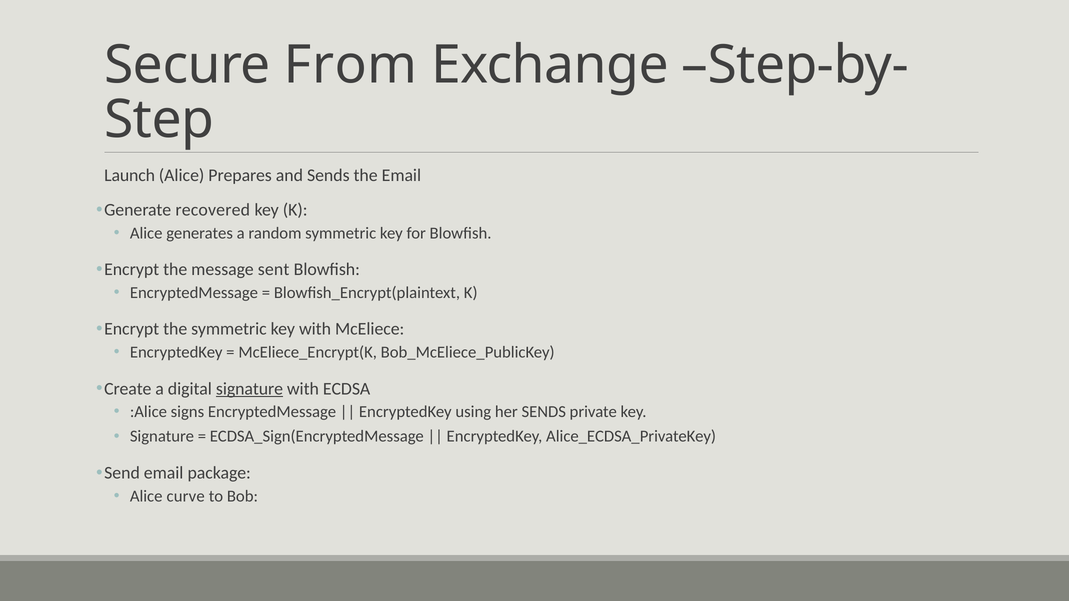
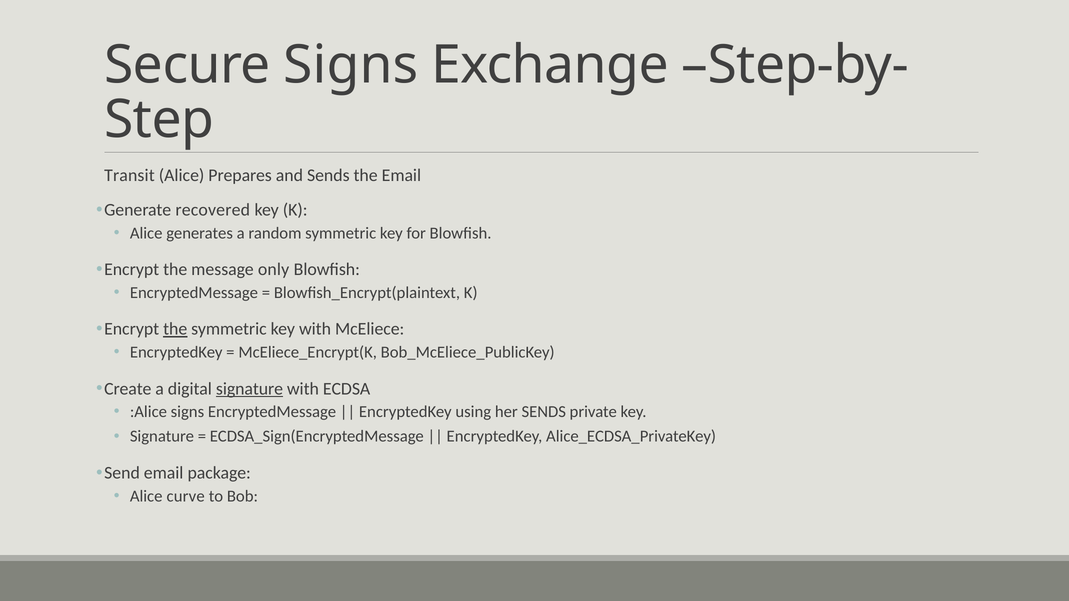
Secure From: From -> Signs
Launch: Launch -> Transit
sent: sent -> only
the at (175, 329) underline: none -> present
